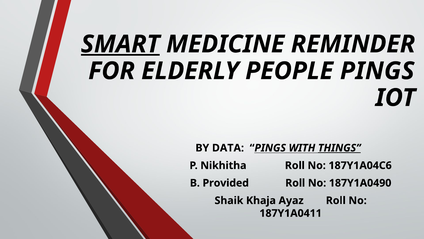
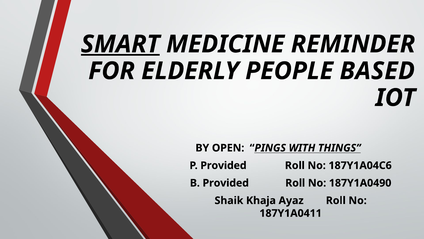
PEOPLE PINGS: PINGS -> BASED
DATA: DATA -> OPEN
THINGS underline: present -> none
P Nikhitha: Nikhitha -> Provided
